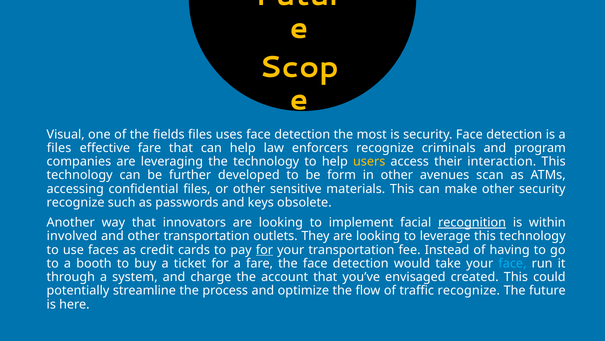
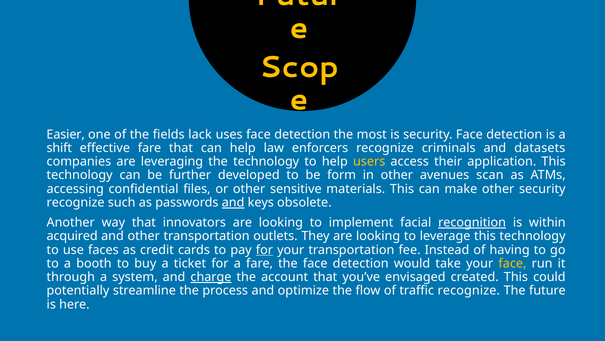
Visual: Visual -> Easier
fields files: files -> lack
files at (59, 148): files -> shift
program: program -> datasets
interaction: interaction -> application
and at (233, 202) underline: none -> present
involved: involved -> acquired
face at (512, 263) colour: light blue -> yellow
charge underline: none -> present
